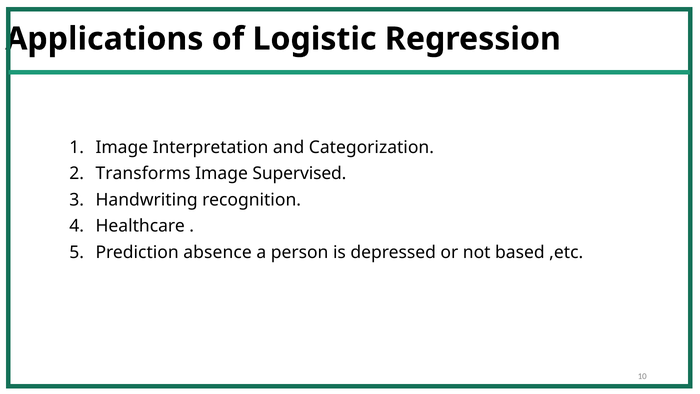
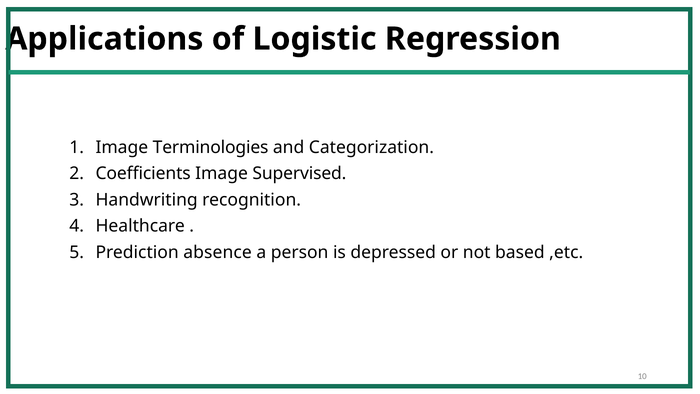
Interpretation: Interpretation -> Terminologies
Transforms: Transforms -> Coefficients
